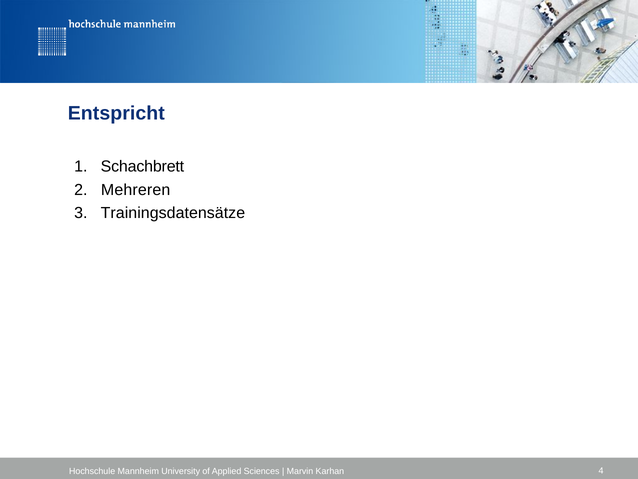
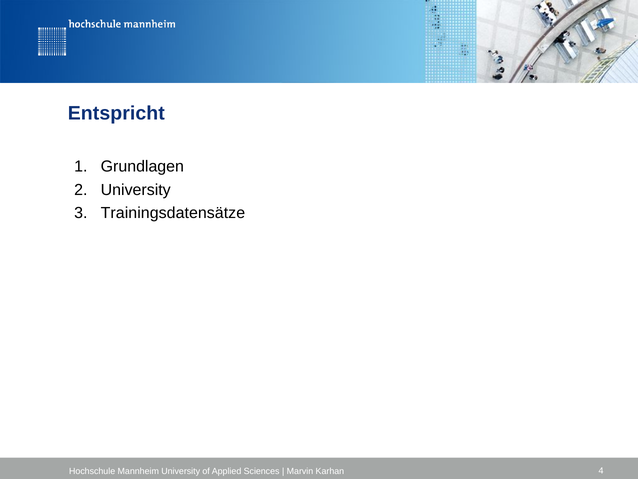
Schachbrett: Schachbrett -> Grundlagen
Mehreren at (136, 190): Mehreren -> University
